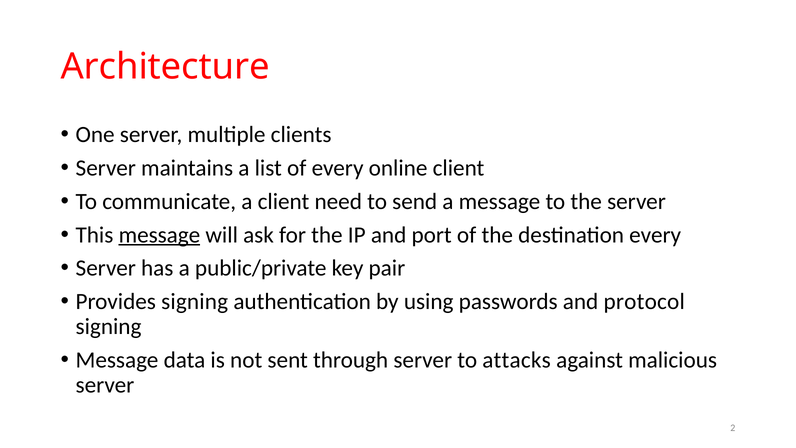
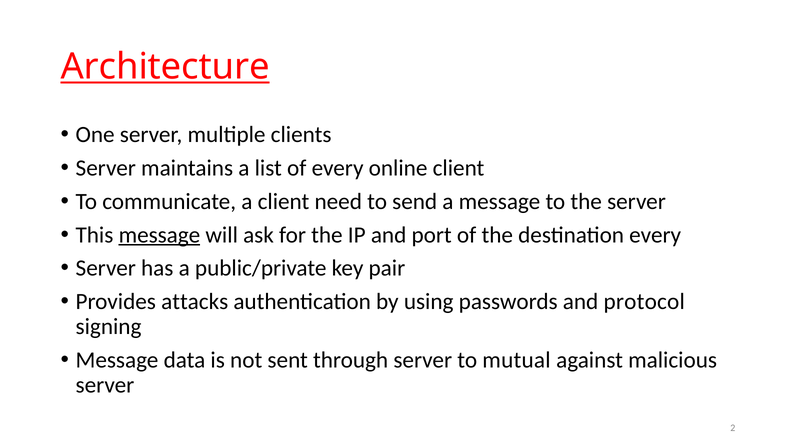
Architecture underline: none -> present
Provides signing: signing -> attacks
attacks: attacks -> mutual
